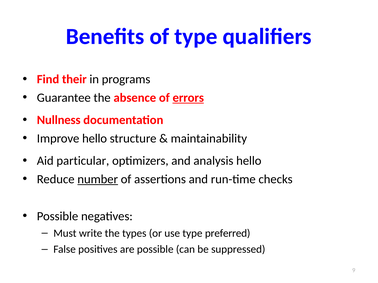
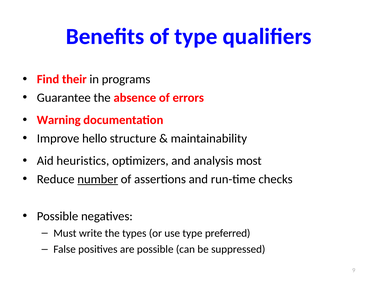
errors underline: present -> none
Nullness: Nullness -> Warning
particular: particular -> heuristics
analysis hello: hello -> most
